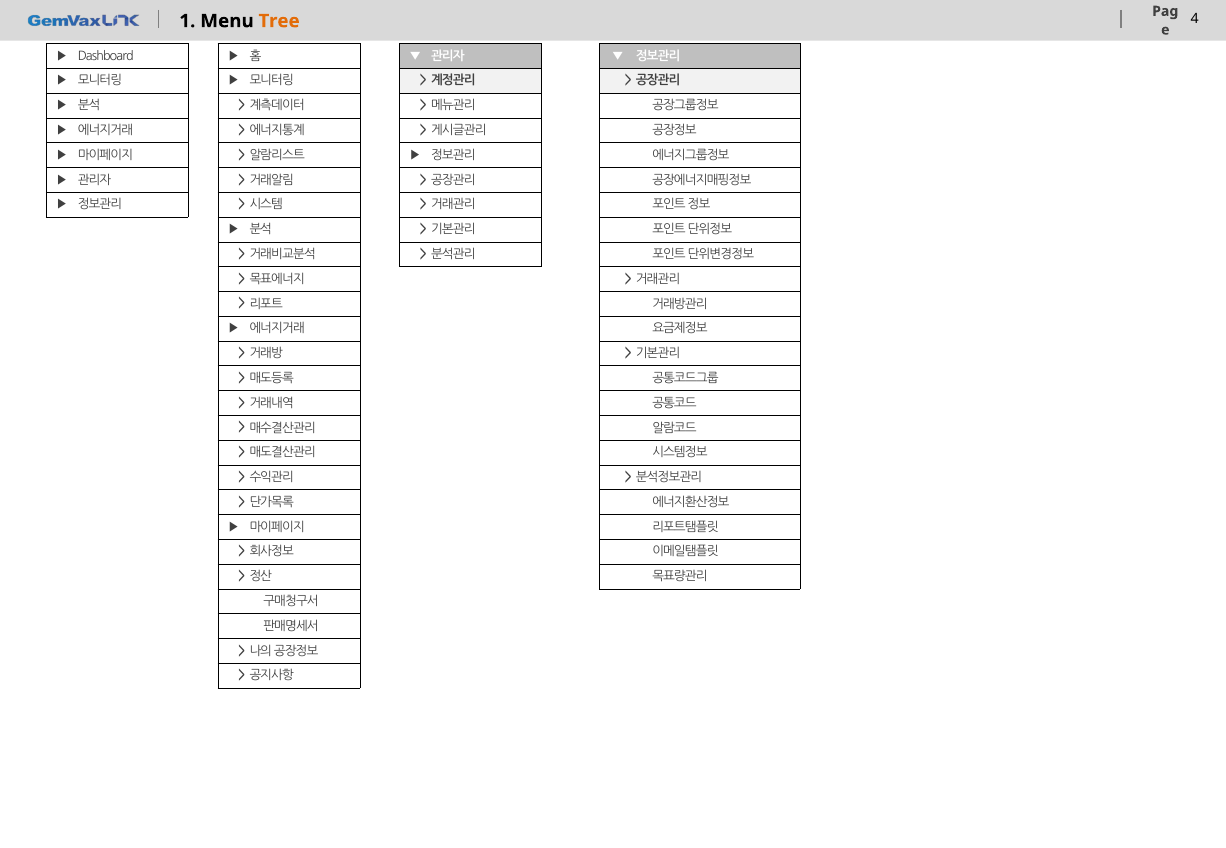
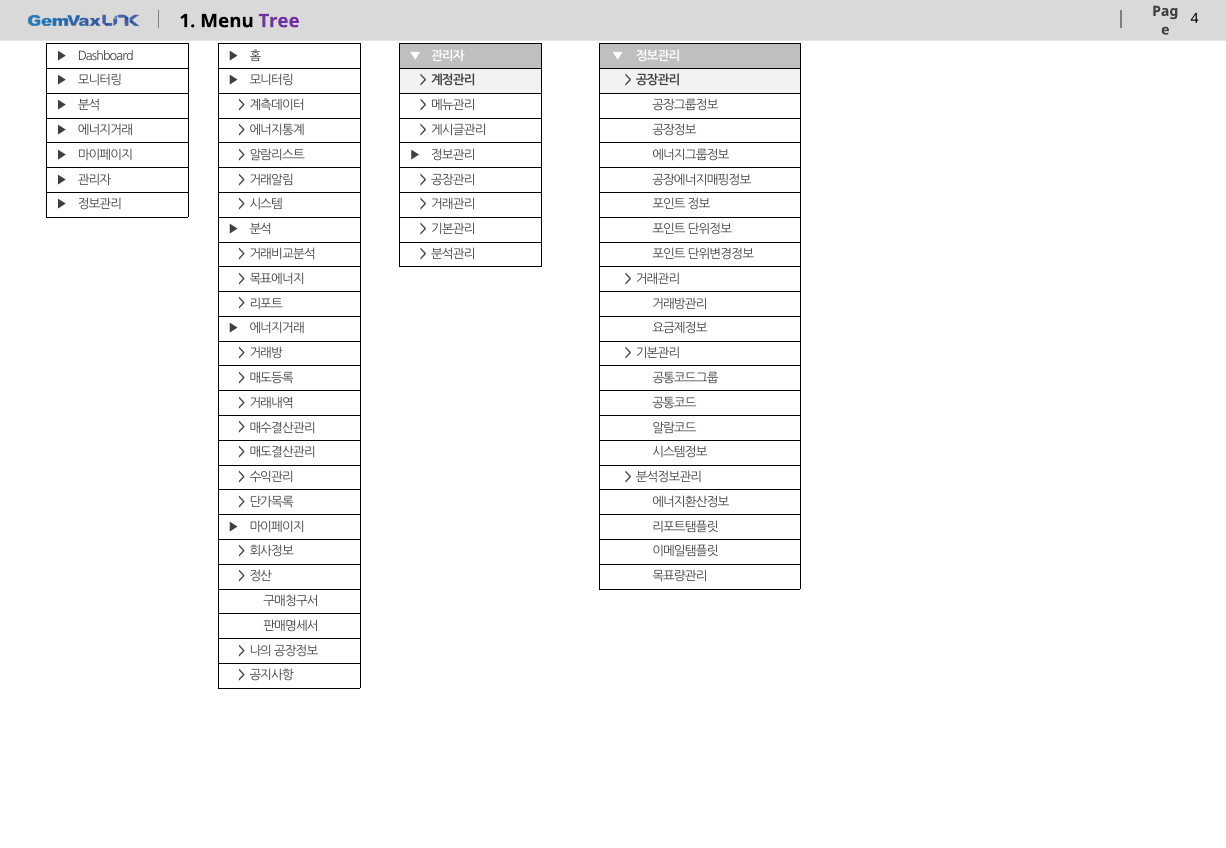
Tree colour: orange -> purple
